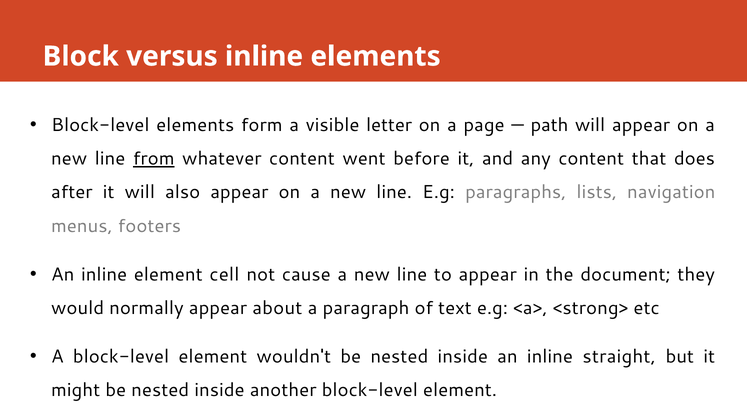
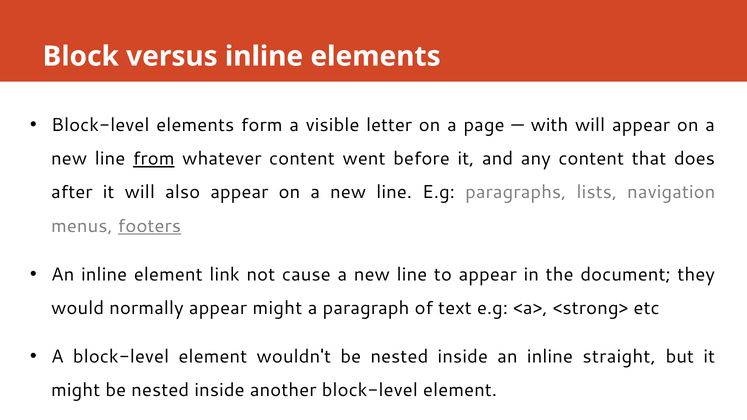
path: path -> with
footers underline: none -> present
cell: cell -> link
appear about: about -> might
